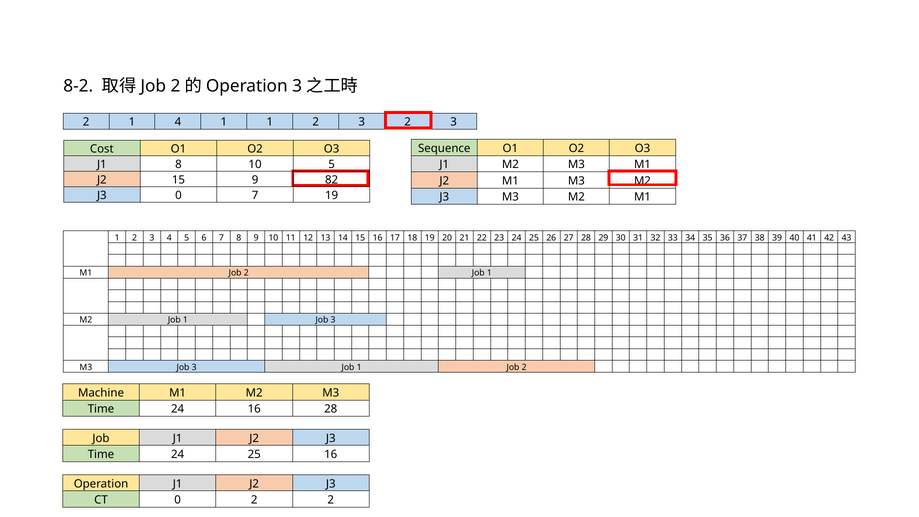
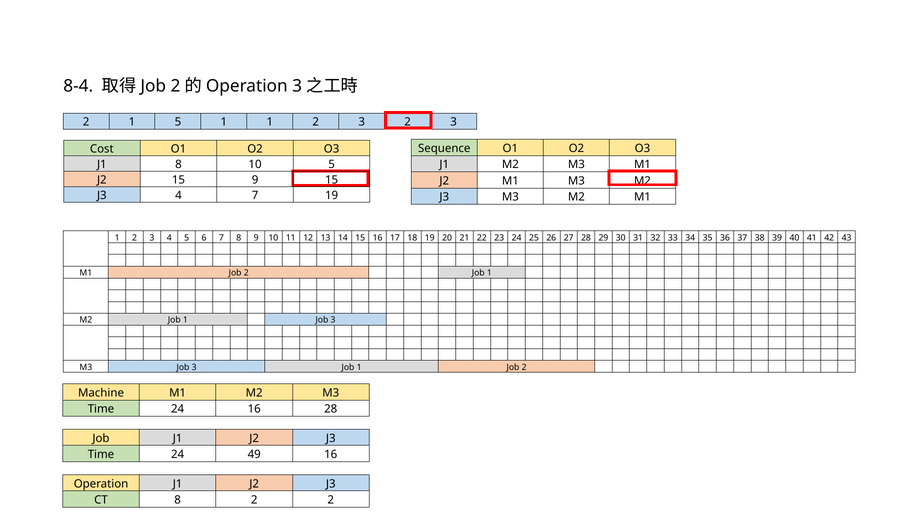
8-2: 8-2 -> 8-4
1 4: 4 -> 5
9 82: 82 -> 15
J3 0: 0 -> 4
Time 24 25: 25 -> 49
CT 0: 0 -> 8
